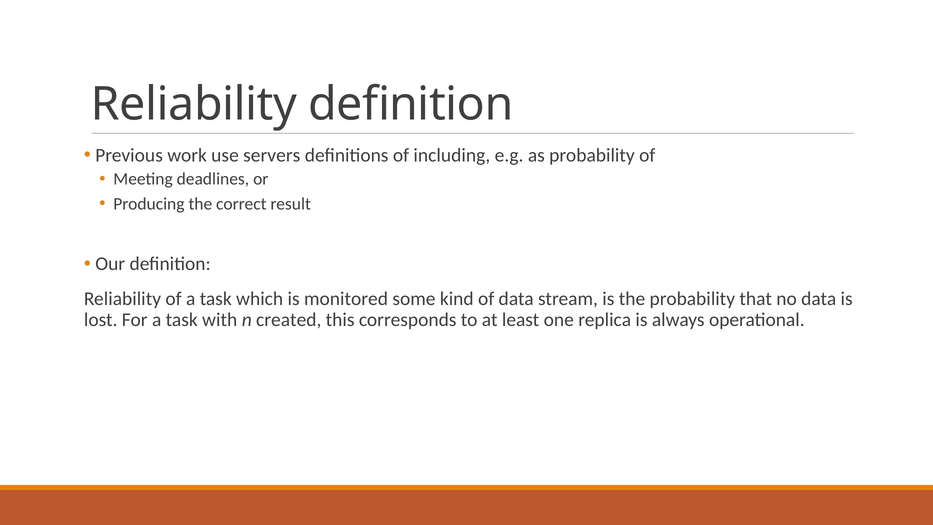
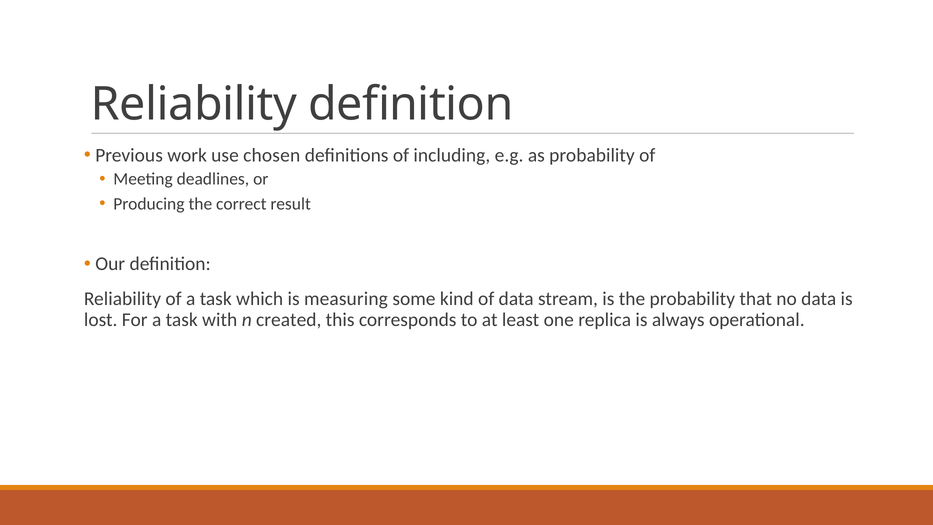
servers: servers -> chosen
monitored: monitored -> measuring
